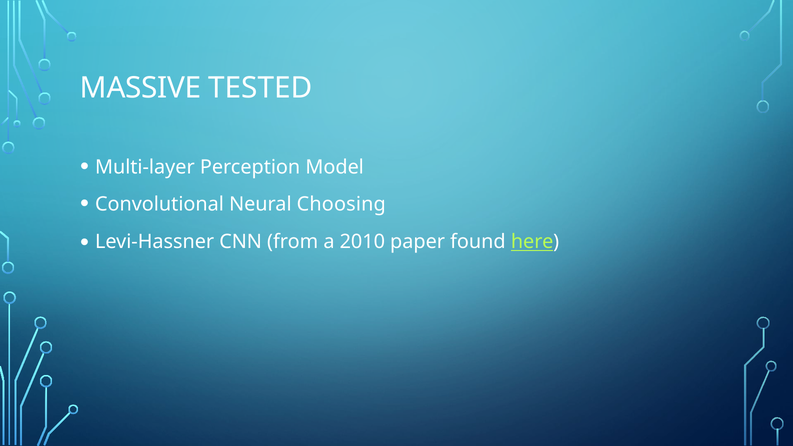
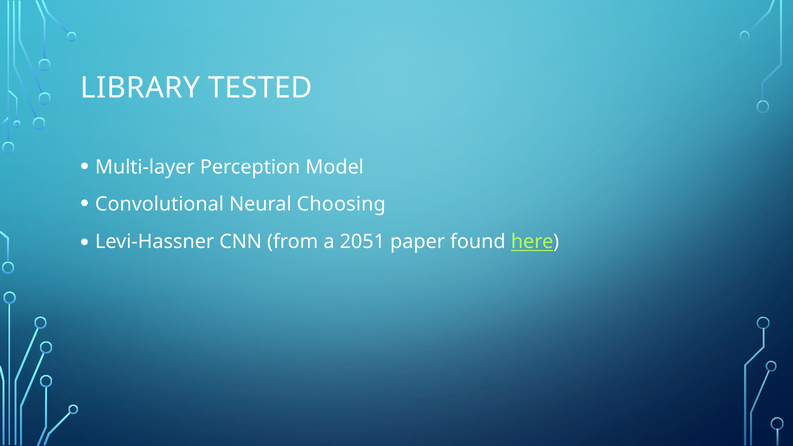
MASSIVE: MASSIVE -> LIBRARY
2010: 2010 -> 2051
